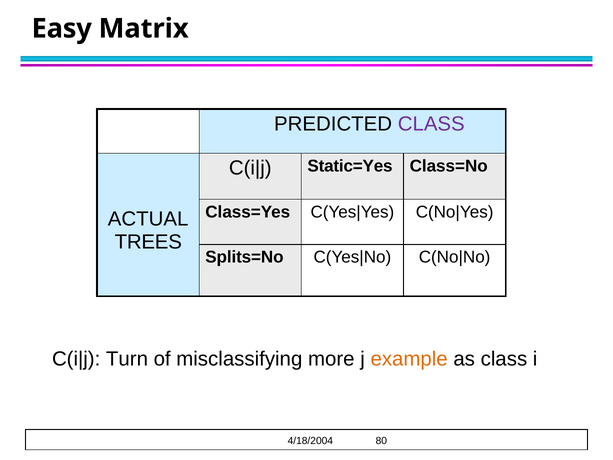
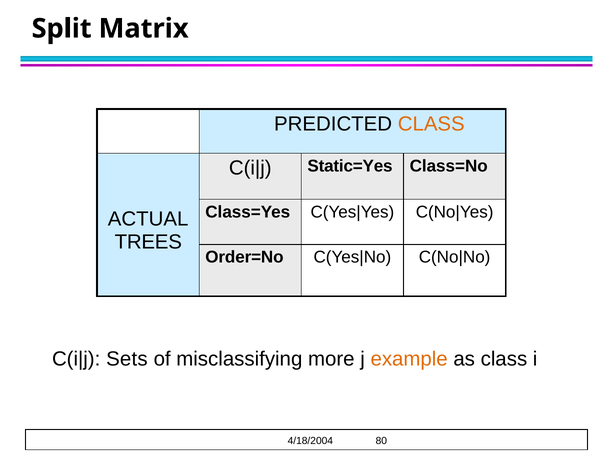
Easy: Easy -> Split
CLASS at (431, 124) colour: purple -> orange
Splits=No: Splits=No -> Order=No
Turn: Turn -> Sets
